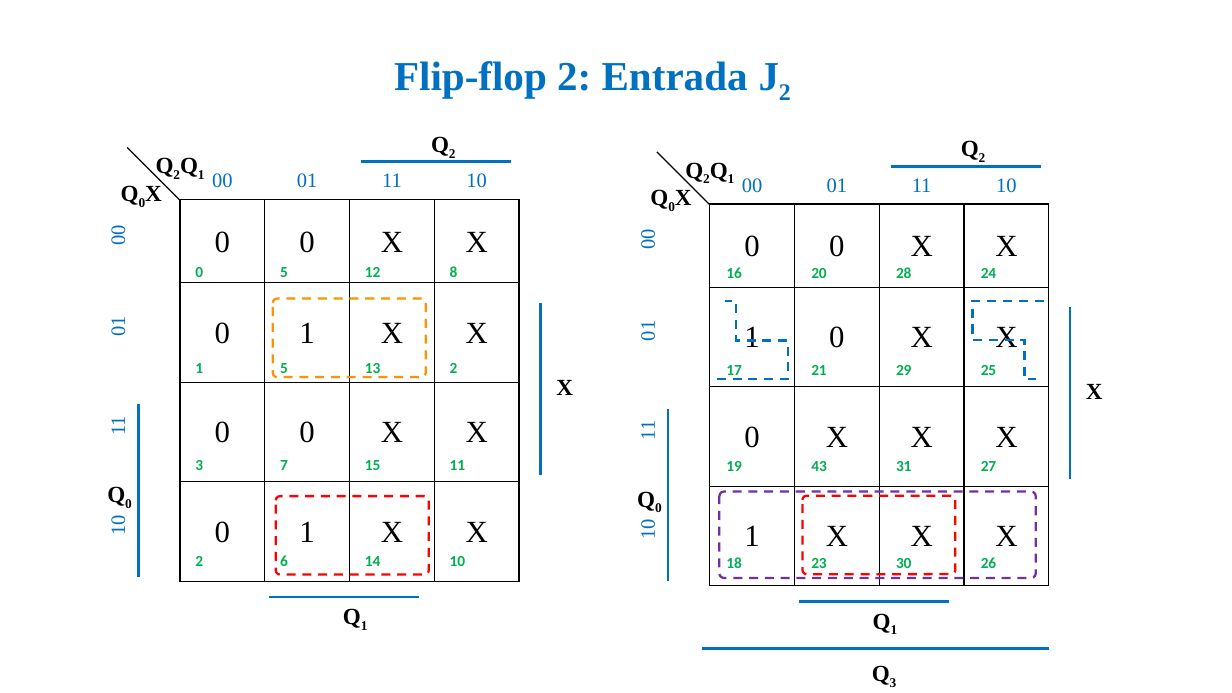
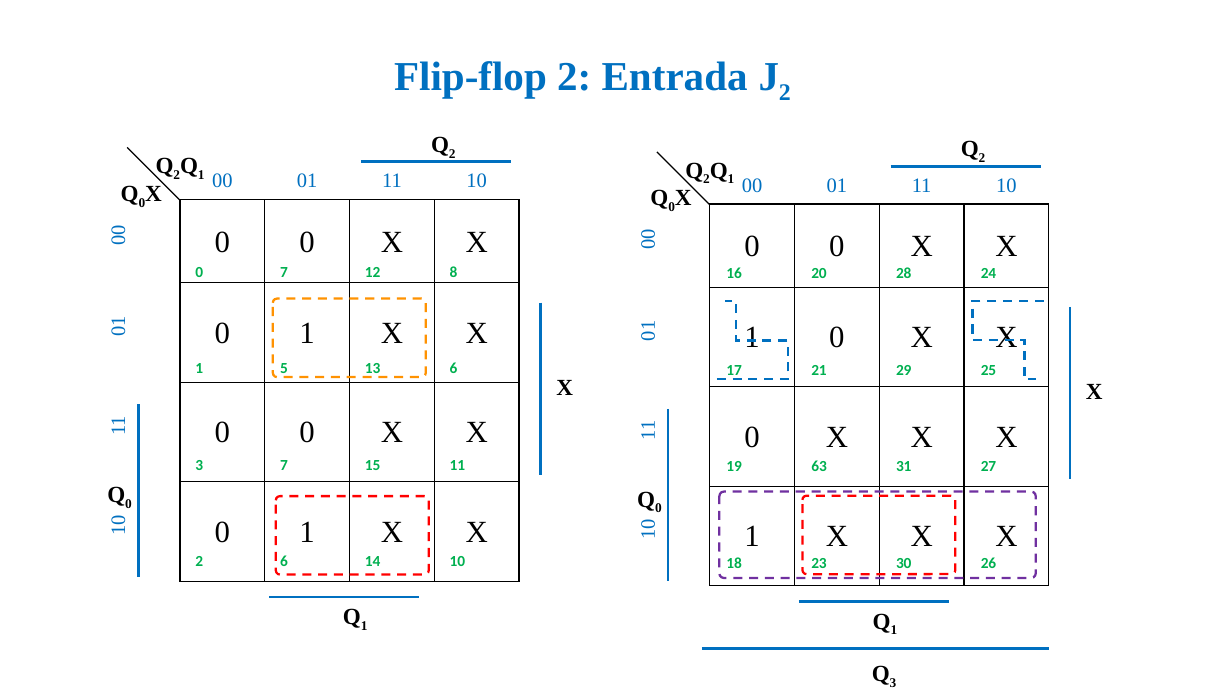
0 5: 5 -> 7
13 2: 2 -> 6
43: 43 -> 63
